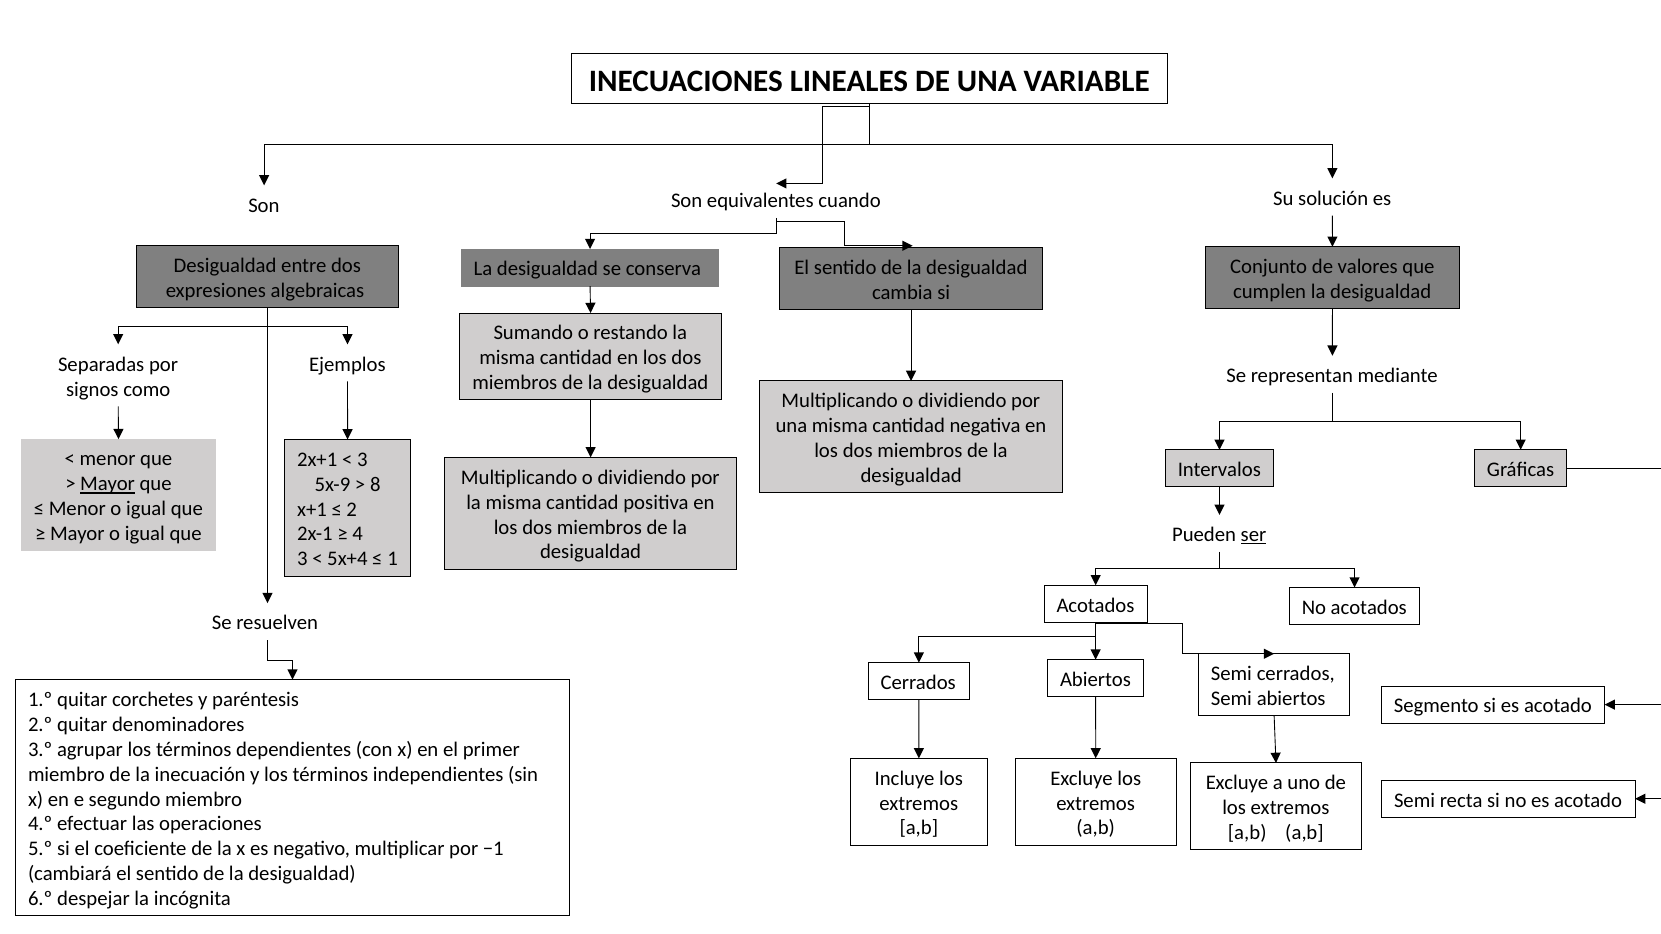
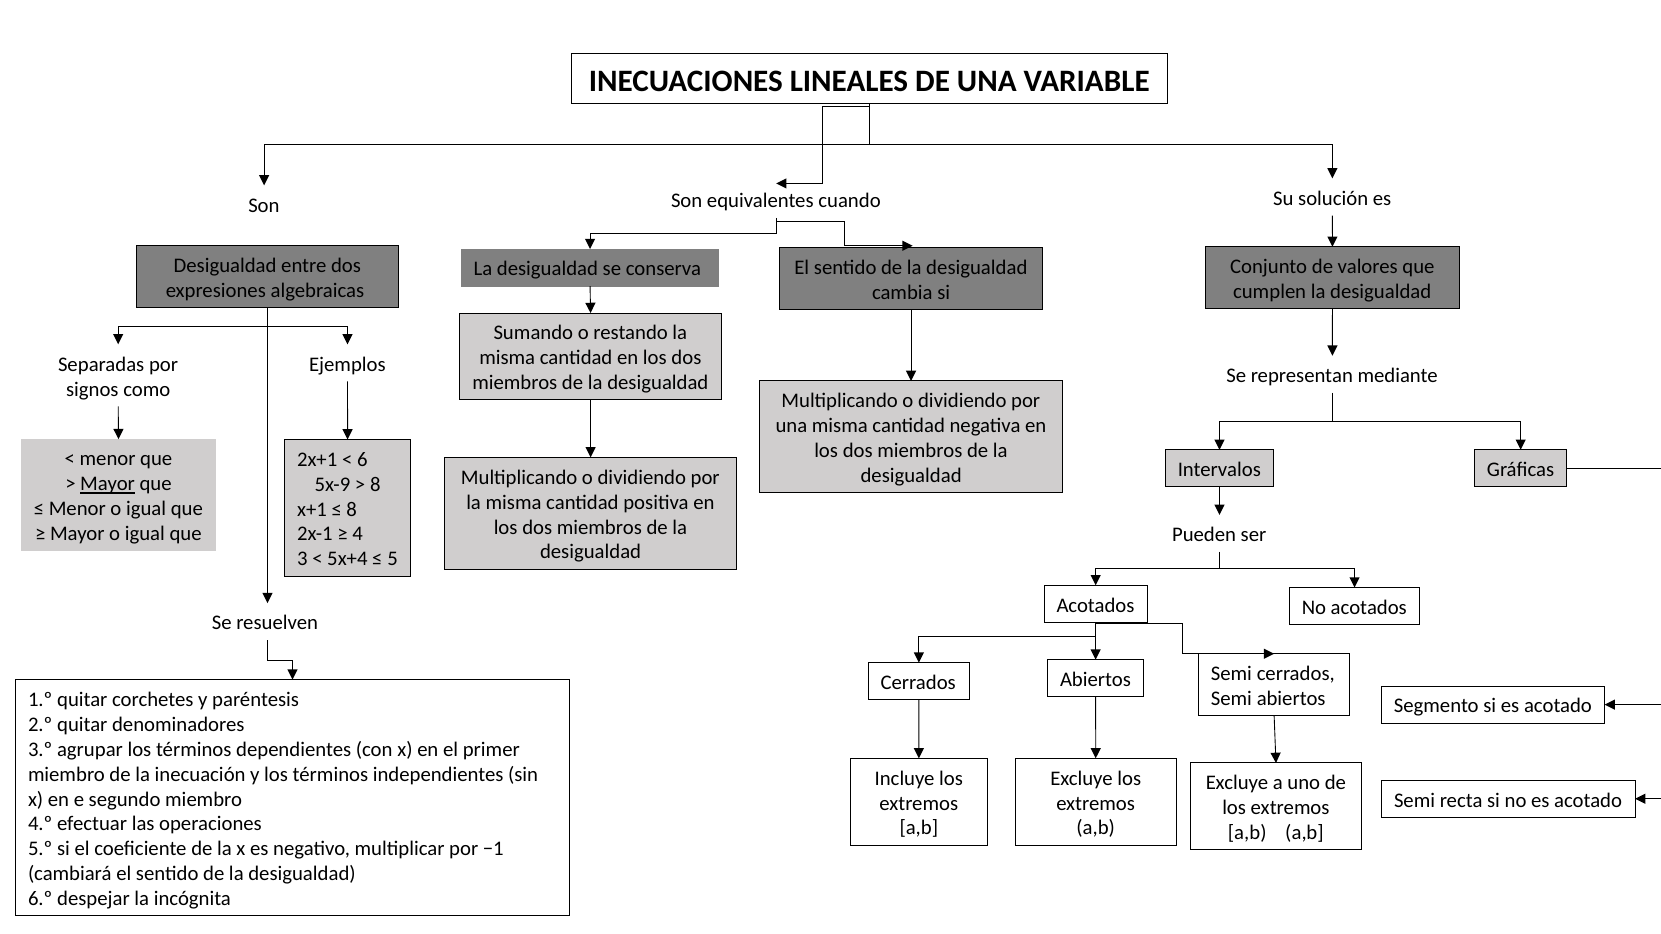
3 at (362, 460): 3 -> 6
2 at (352, 509): 2 -> 8
ser underline: present -> none
1: 1 -> 5
